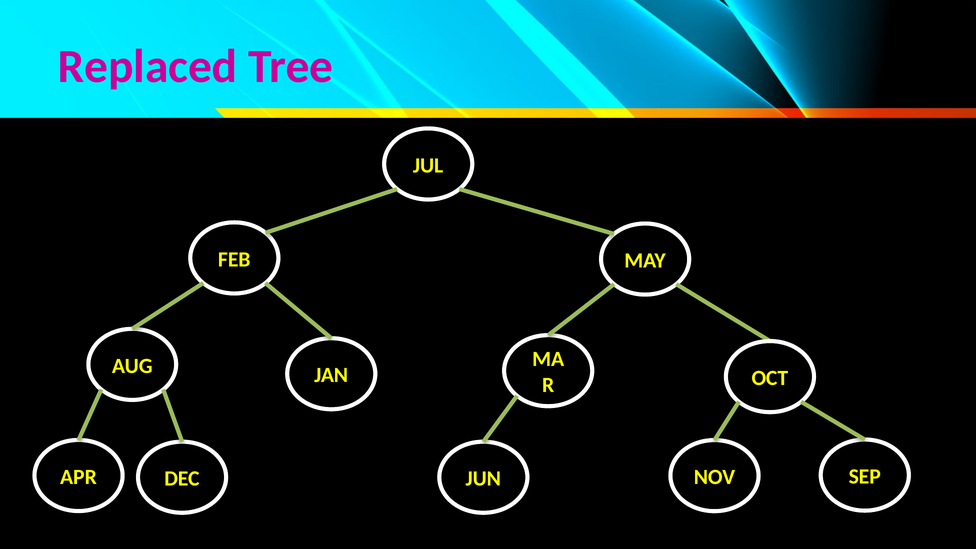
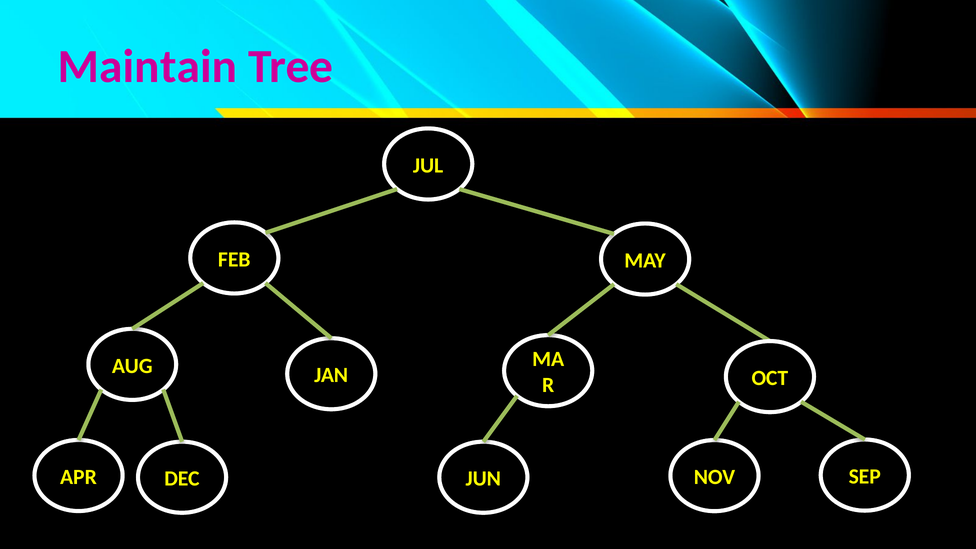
Replaced: Replaced -> Maintain
